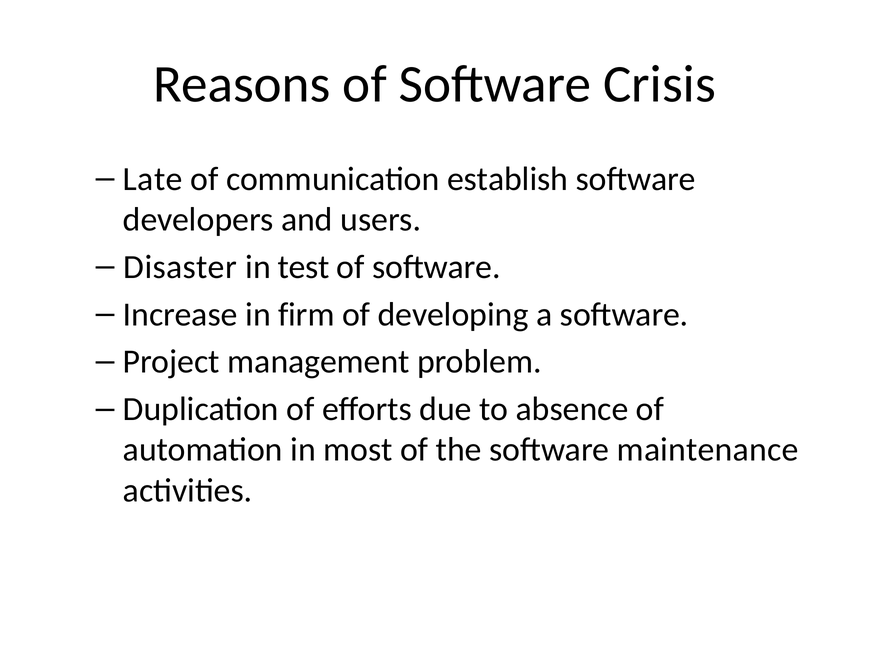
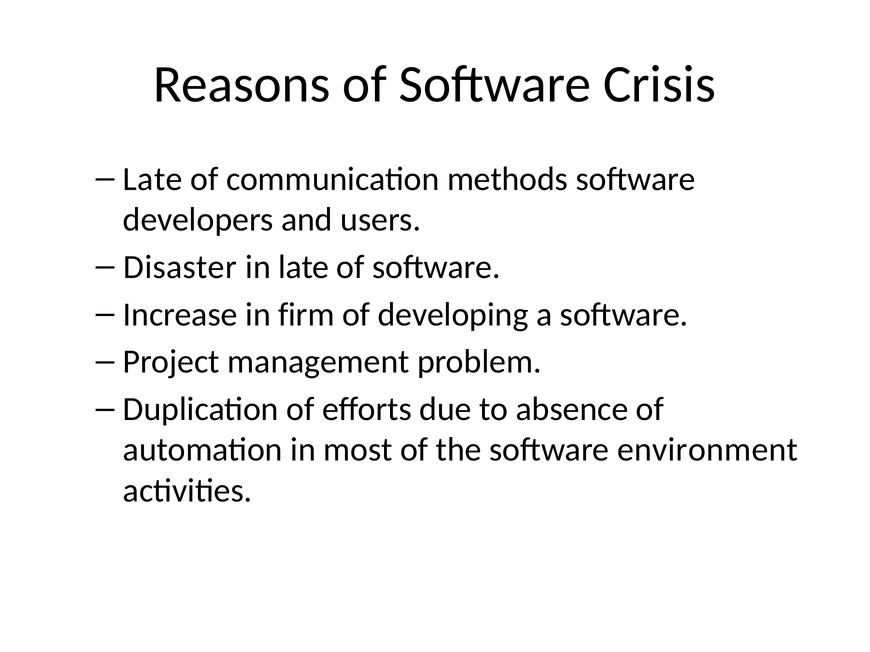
establish: establish -> methods
in test: test -> late
maintenance: maintenance -> environment
